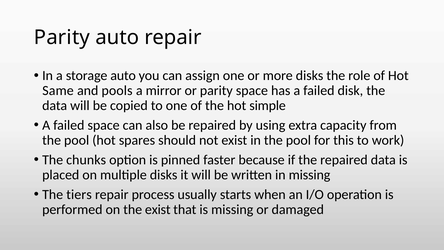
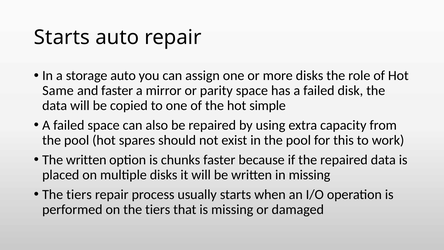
Parity at (62, 37): Parity -> Starts
and pools: pools -> faster
The chunks: chunks -> written
pinned: pinned -> chunks
on the exist: exist -> tiers
